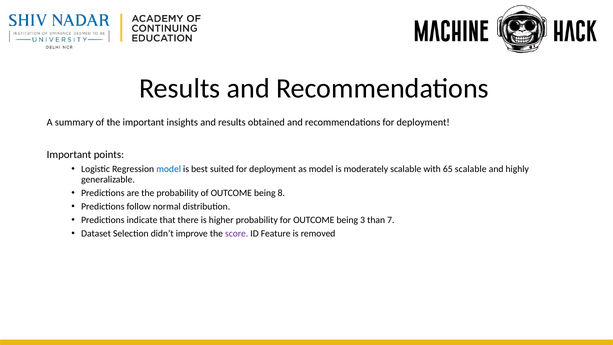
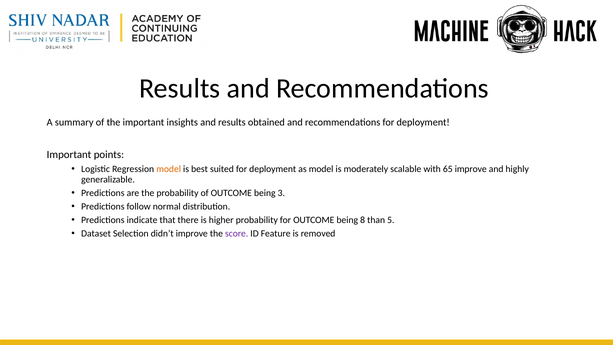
model at (169, 169) colour: blue -> orange
65 scalable: scalable -> improve
8: 8 -> 3
3: 3 -> 8
7: 7 -> 5
